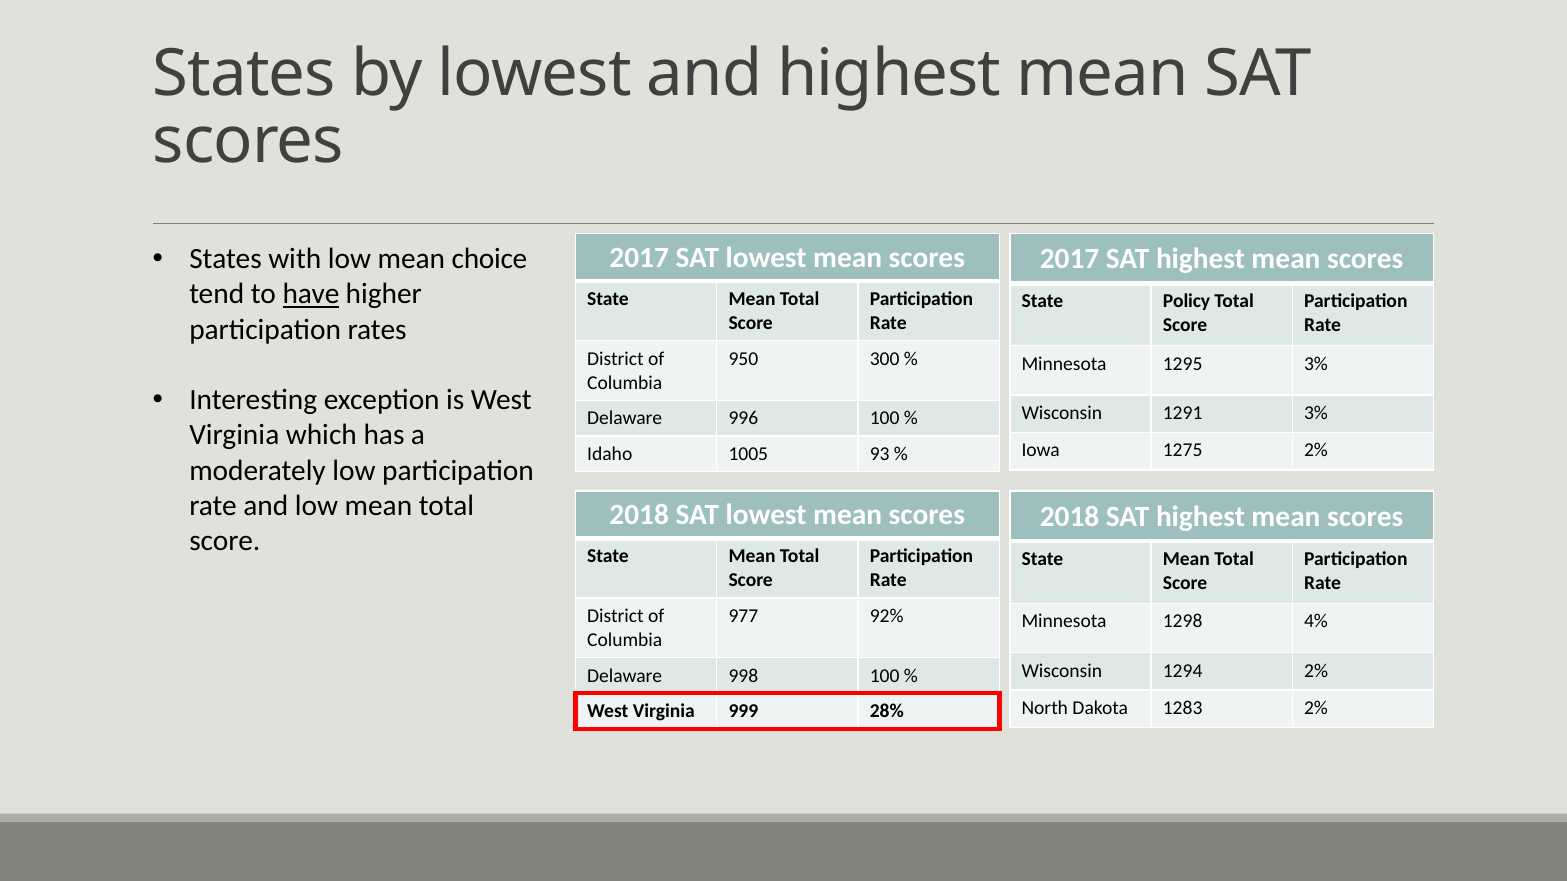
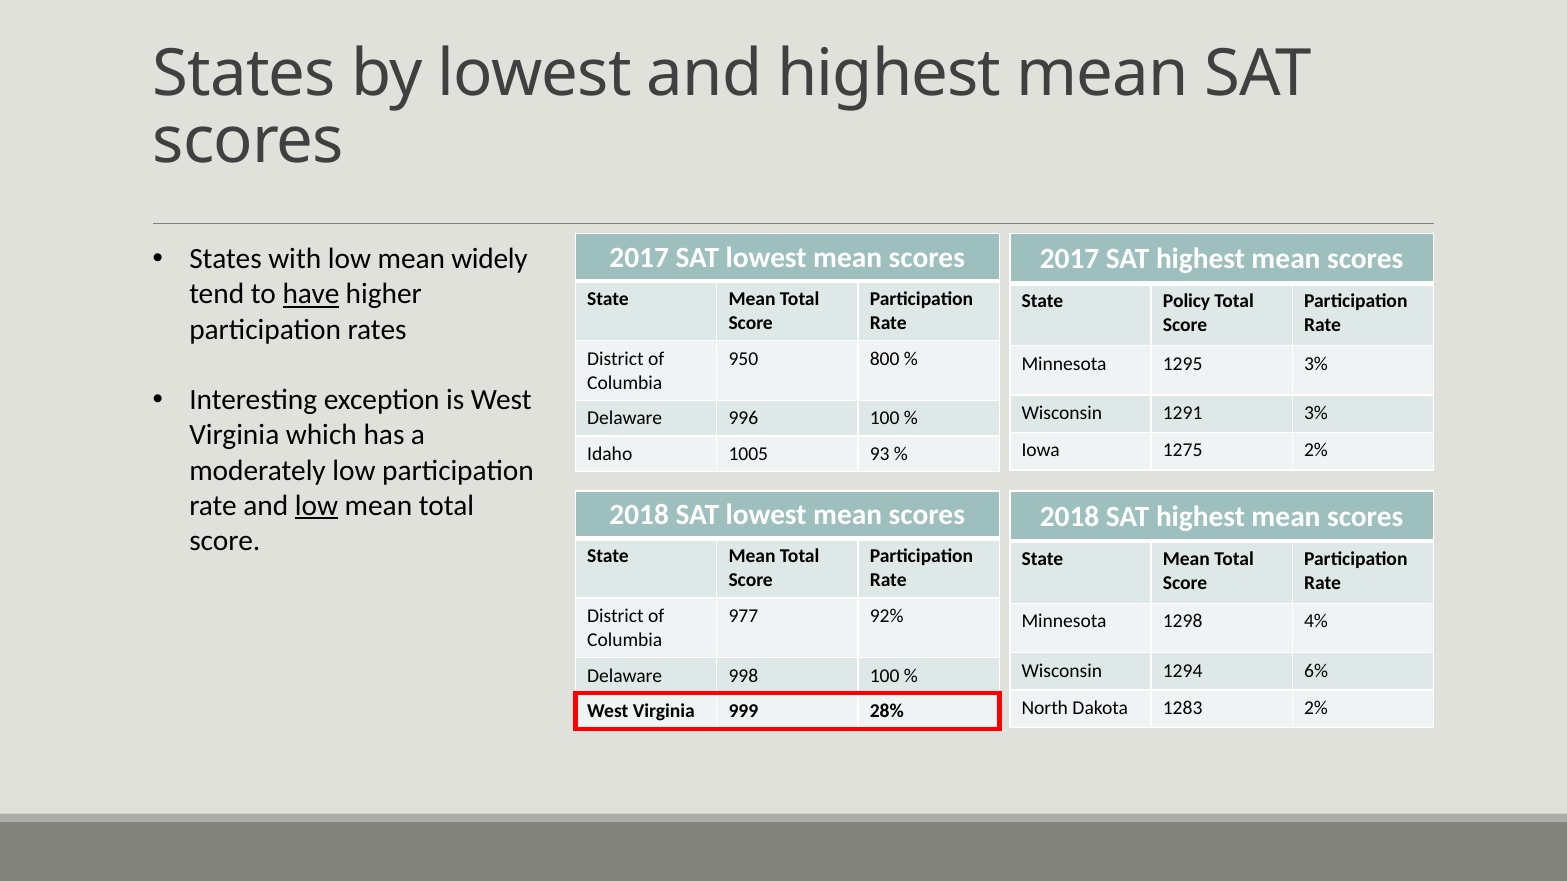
choice: choice -> widely
300: 300 -> 800
low at (317, 506) underline: none -> present
1294 2%: 2% -> 6%
